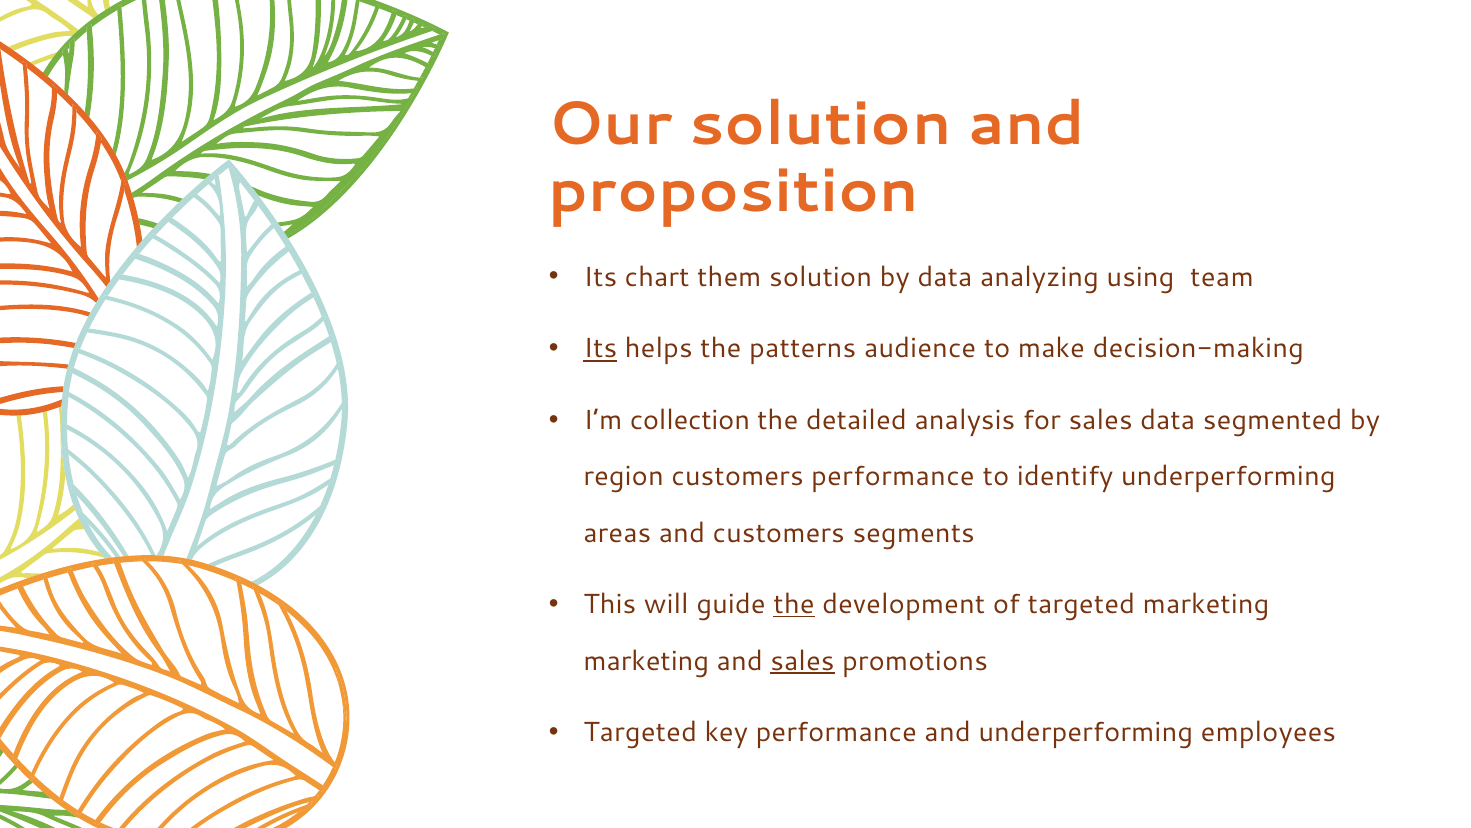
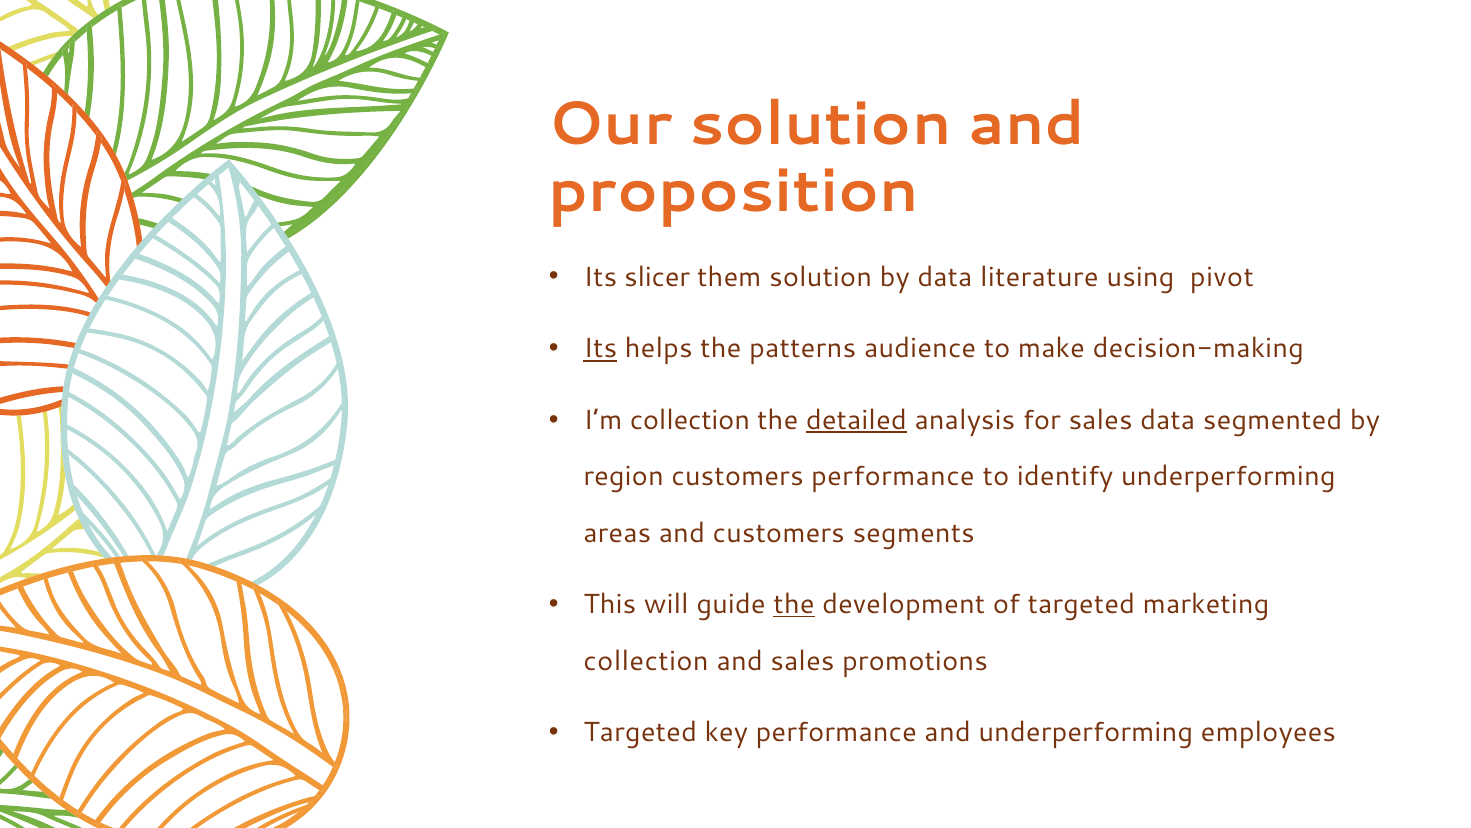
chart: chart -> slicer
analyzing: analyzing -> literature
team: team -> pivot
detailed underline: none -> present
marketing at (646, 660): marketing -> collection
sales at (802, 660) underline: present -> none
